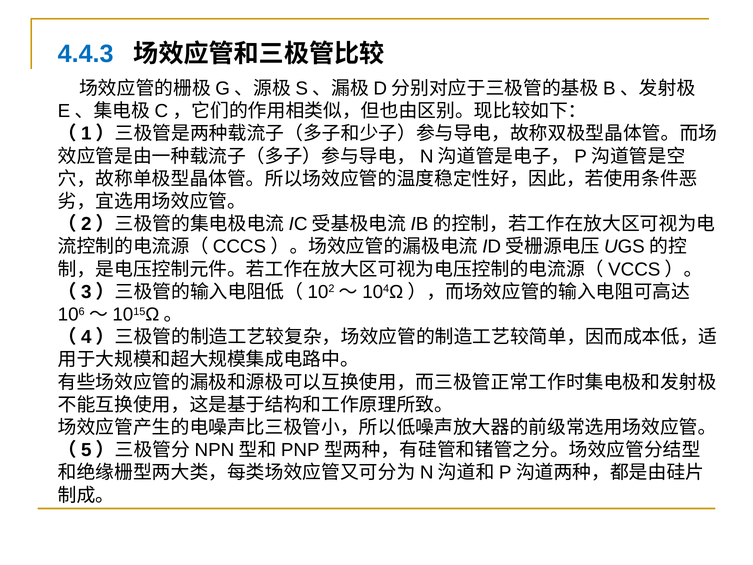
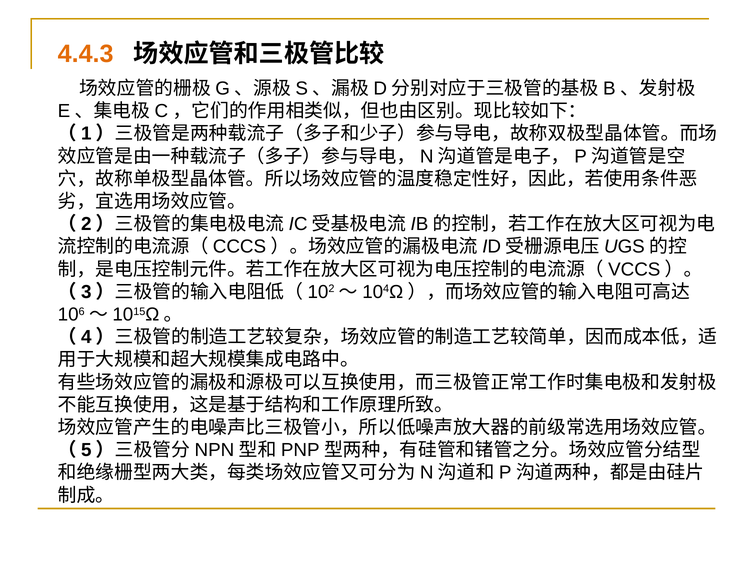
4.4.3 colour: blue -> orange
